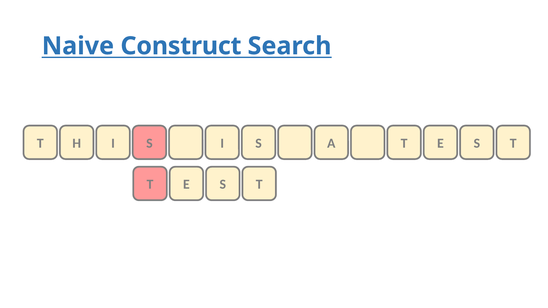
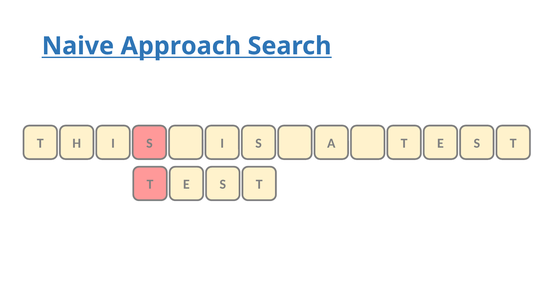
Construct: Construct -> Approach
